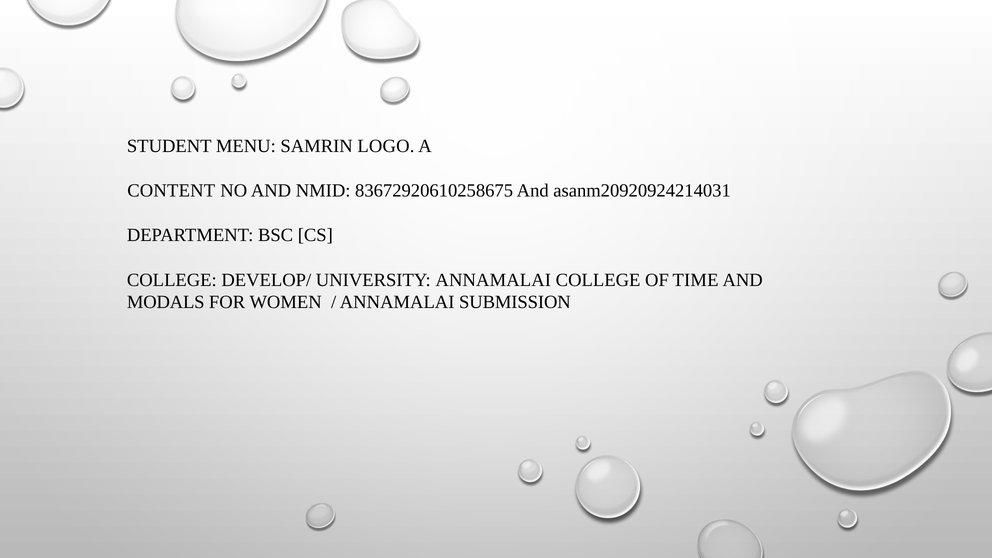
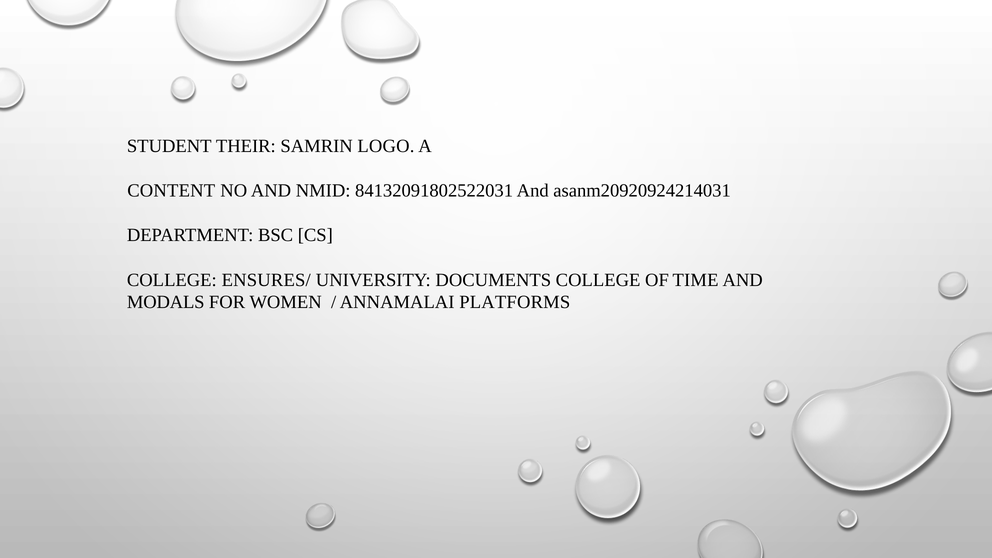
MENU: MENU -> THEIR
83672920610258675: 83672920610258675 -> 84132091802522031
DEVELOP/: DEVELOP/ -> ENSURES/
UNIVERSITY ANNAMALAI: ANNAMALAI -> DOCUMENTS
SUBMISSION: SUBMISSION -> PLATFORMS
